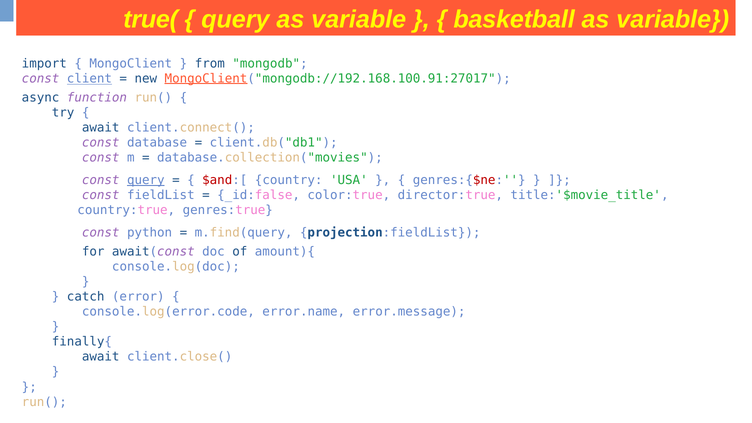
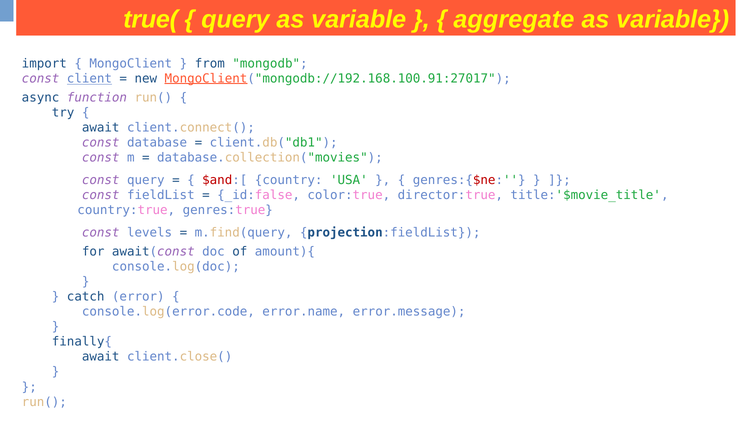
basketball: basketball -> aggregate
query at (146, 180) underline: present -> none
python: python -> levels
